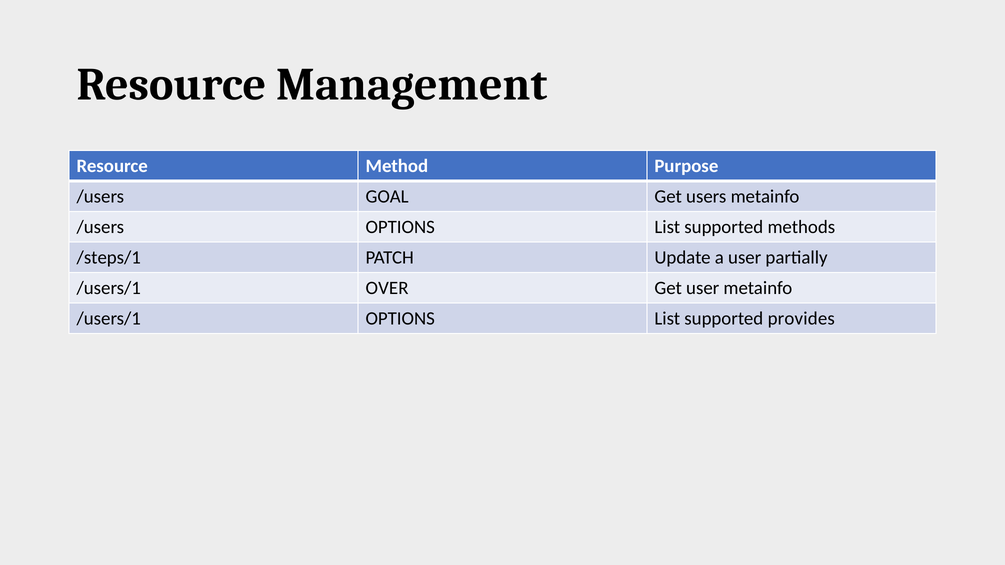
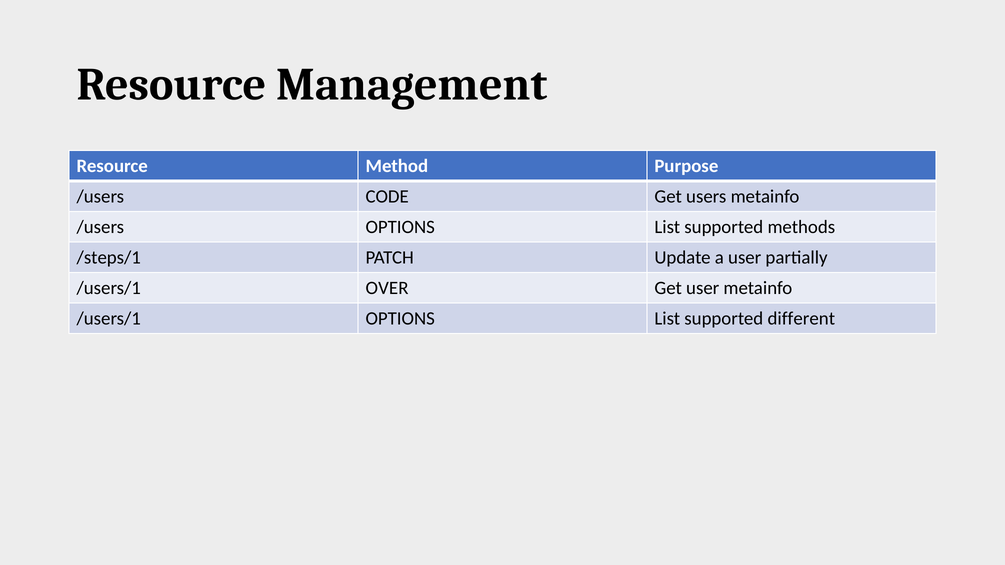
GOAL: GOAL -> CODE
provides: provides -> different
